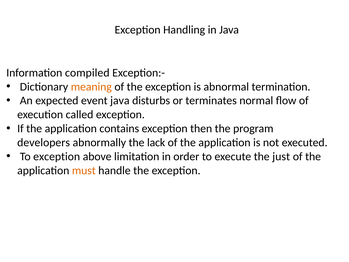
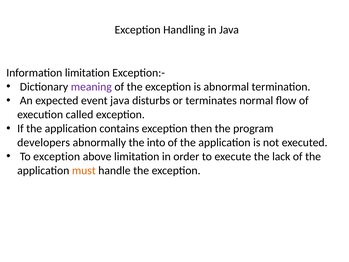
Information compiled: compiled -> limitation
meaning colour: orange -> purple
lack: lack -> into
just: just -> lack
